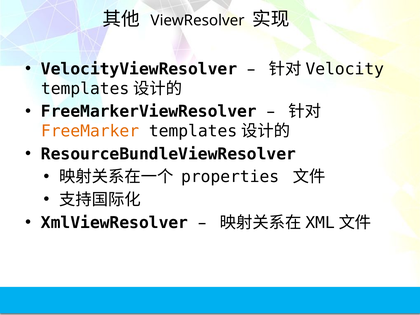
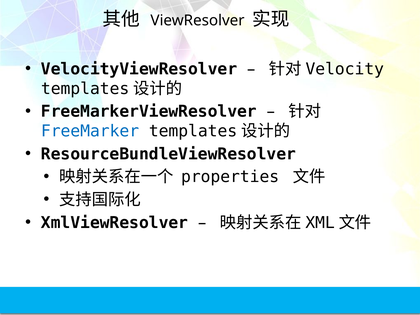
FreeMarker colour: orange -> blue
